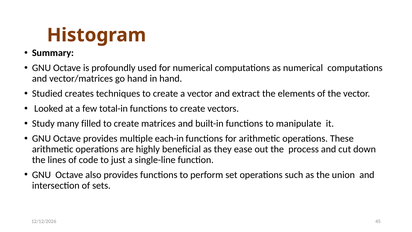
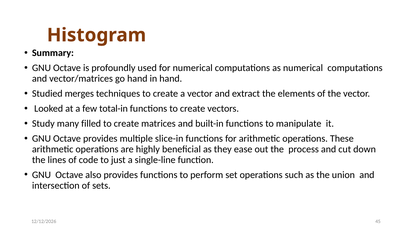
creates: creates -> merges
each-in: each-in -> slice-in
